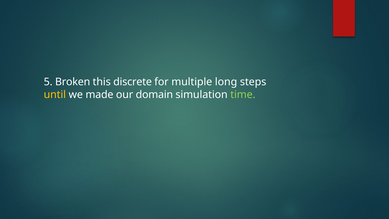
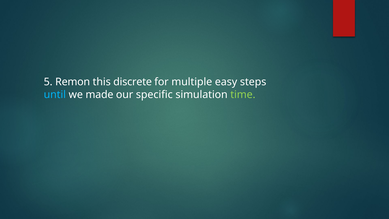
Broken: Broken -> Remon
long: long -> easy
until colour: yellow -> light blue
domain: domain -> specific
